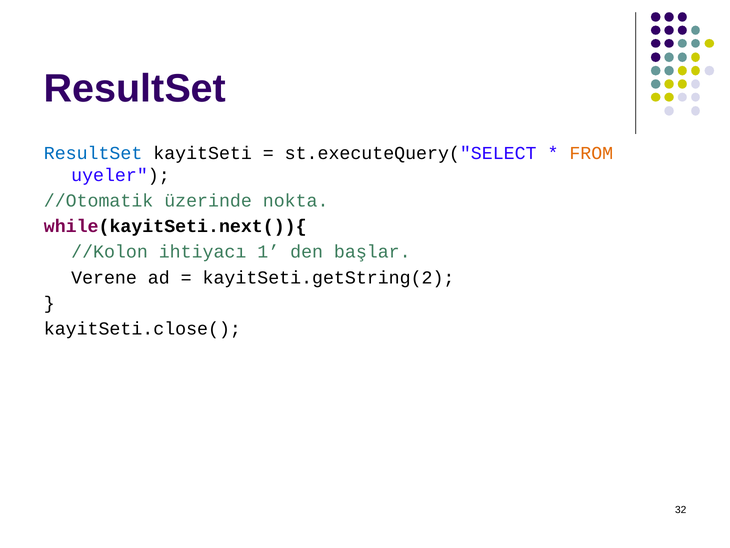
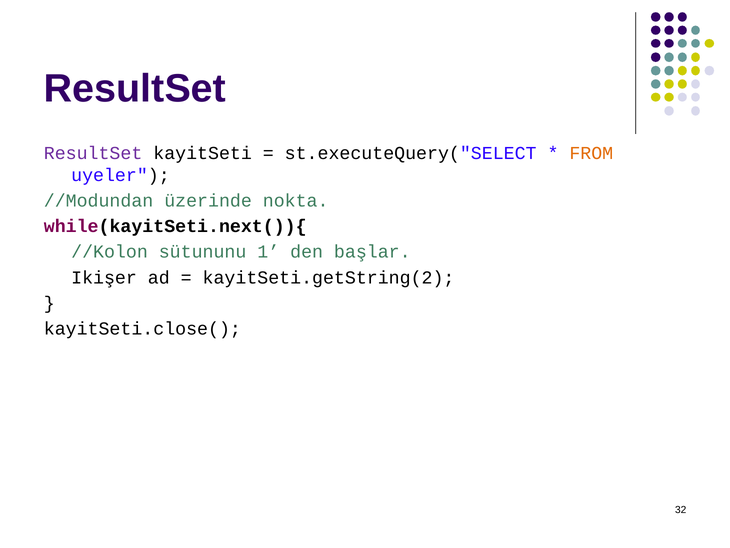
ResultSet at (93, 153) colour: blue -> purple
//Otomatik: //Otomatik -> //Modundan
ihtiyacı: ihtiyacı -> sütununu
Verene: Verene -> Ikişer
